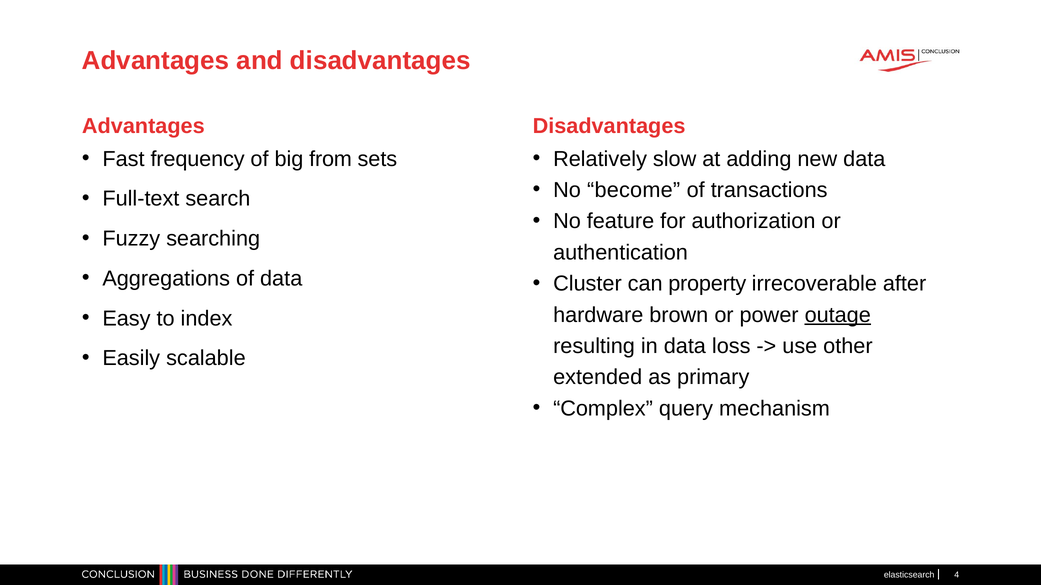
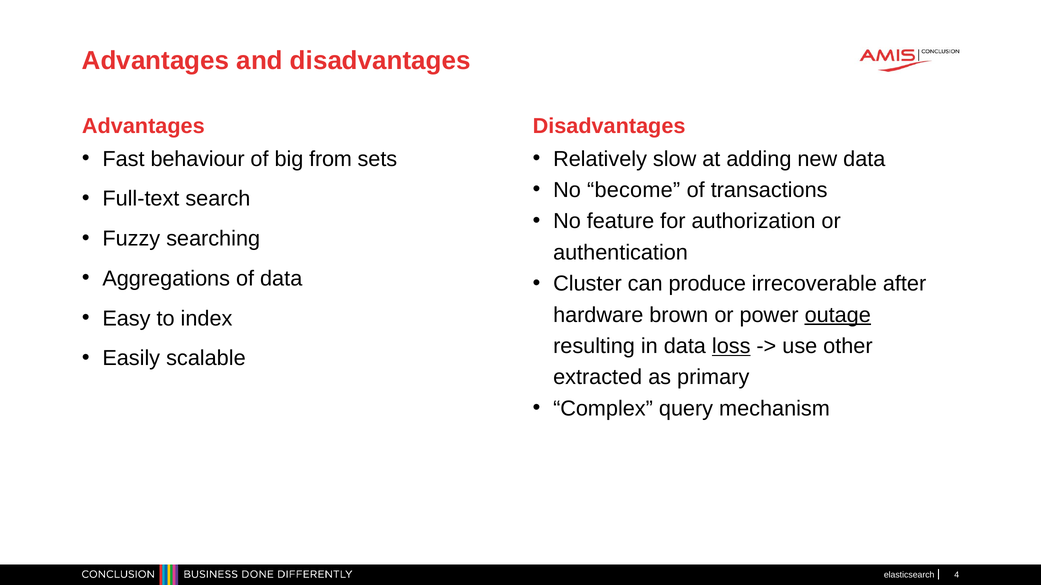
frequency: frequency -> behaviour
property: property -> produce
loss underline: none -> present
extended: extended -> extracted
